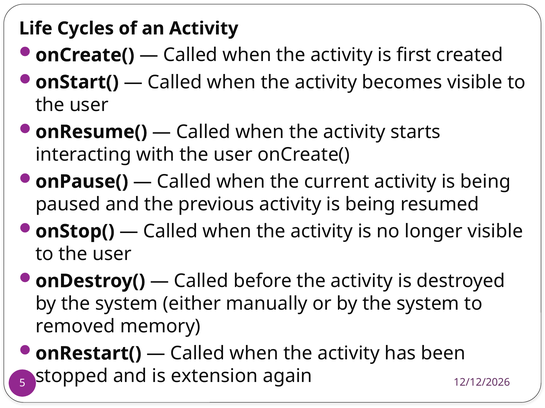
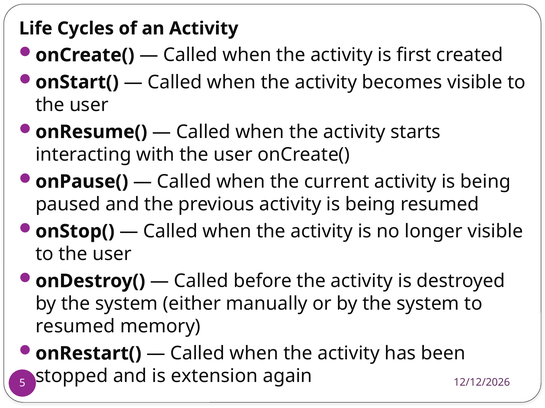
removed at (75, 327): removed -> resumed
